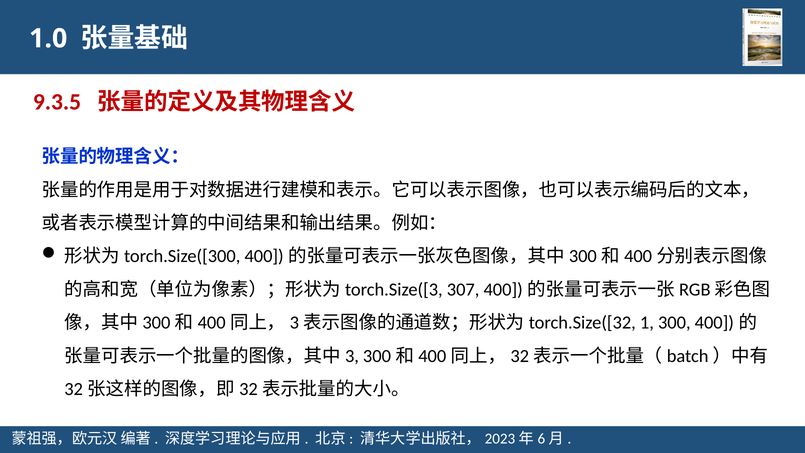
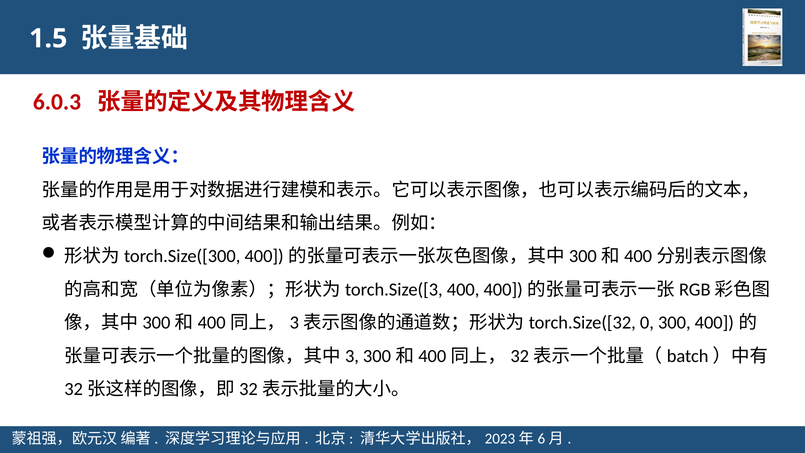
1.0: 1.0 -> 1.5
9.3.5: 9.3.5 -> 6.0.3
307 at (463, 289): 307 -> 400
1: 1 -> 0
